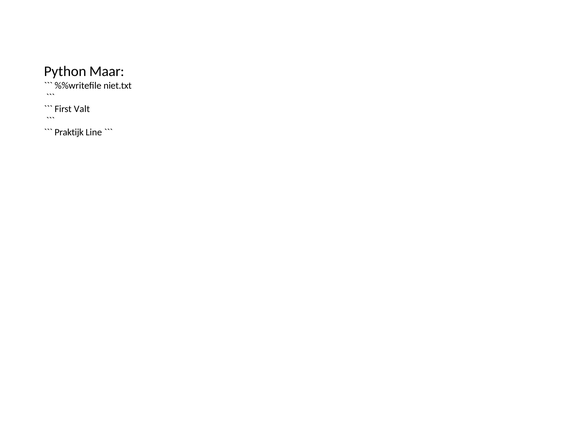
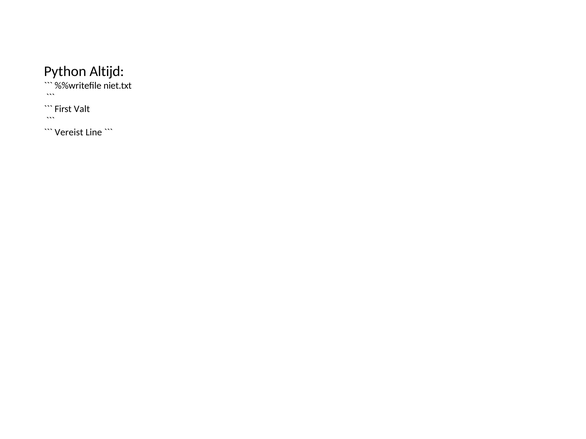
Maar: Maar -> Altijd
Praktijk: Praktijk -> Vereist
